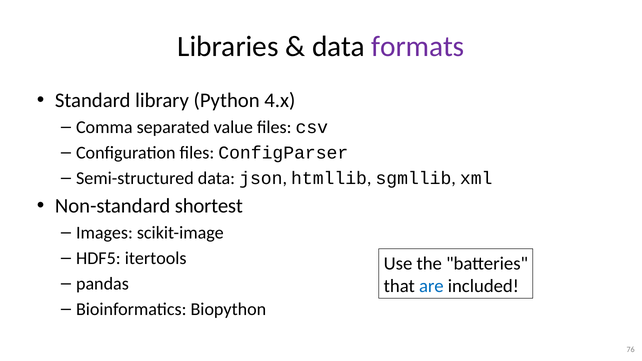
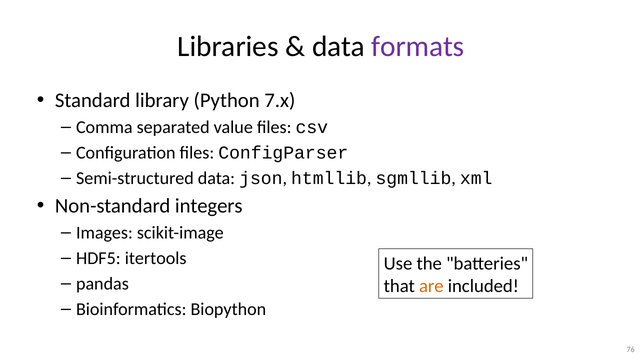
4.x: 4.x -> 7.x
shortest: shortest -> integers
are colour: blue -> orange
